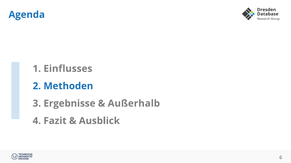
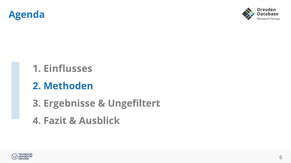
Außerhalb: Außerhalb -> Ungefiltert
